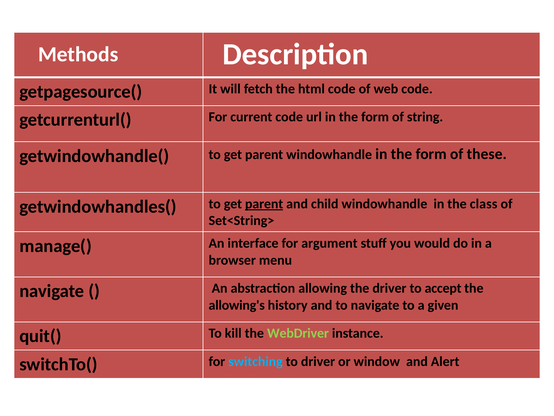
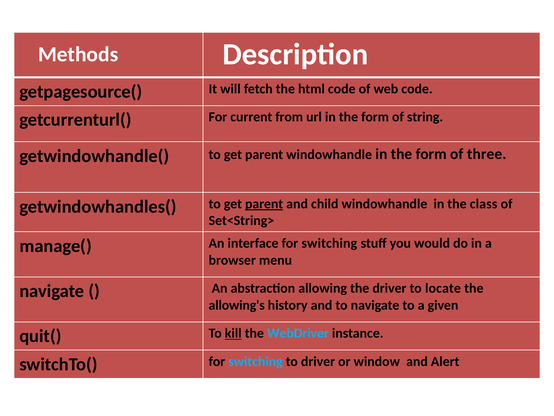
current code: code -> from
these: these -> three
interface for argument: argument -> switching
accept: accept -> locate
kill underline: none -> present
WebDriver colour: light green -> light blue
